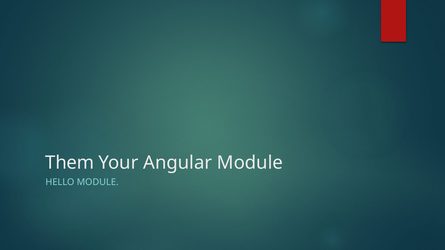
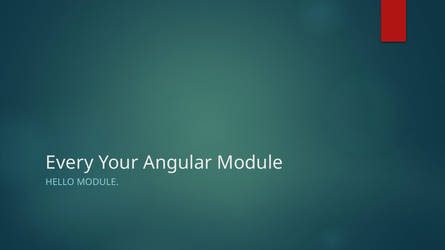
Them: Them -> Every
